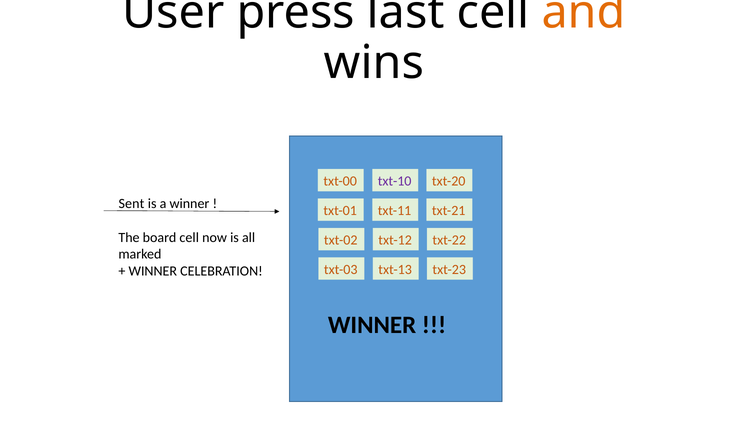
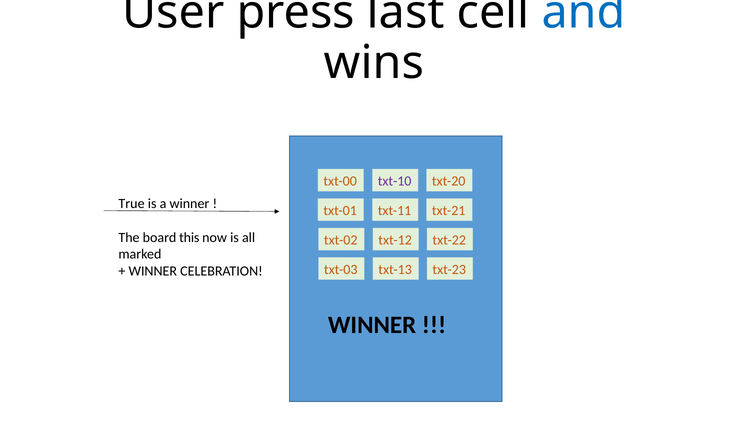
and colour: orange -> blue
Sent: Sent -> True
board cell: cell -> this
